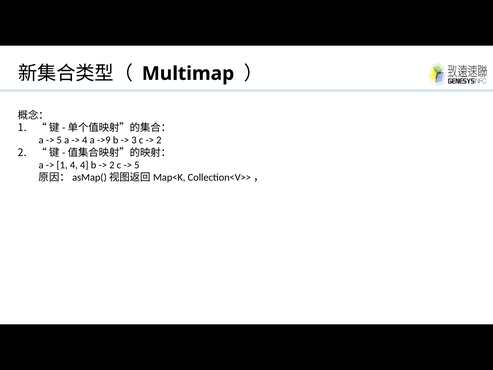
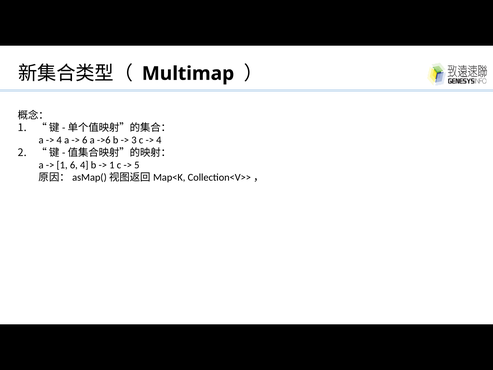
5 at (59, 140): 5 -> 4
4 at (85, 140): 4 -> 6
->9: ->9 -> ->6
2 at (159, 140): 2 -> 4
1 4: 4 -> 6
2 at (112, 165): 2 -> 1
